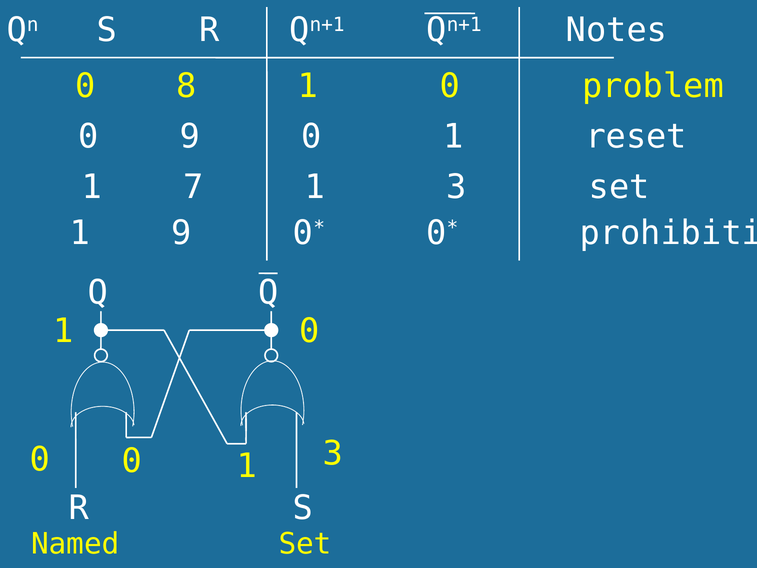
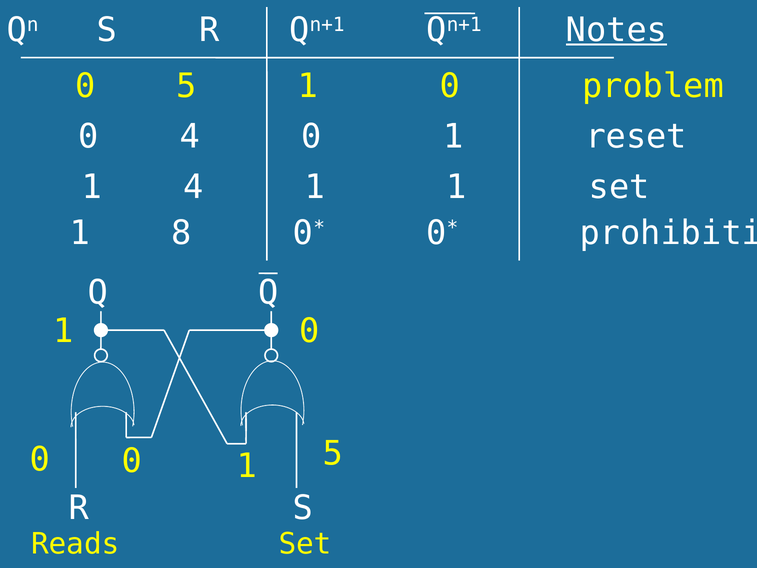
Notes underline: none -> present
8 at (186, 86): 8 -> 5
0 9: 9 -> 4
1 7: 7 -> 4
3 at (456, 187): 3 -> 1
1 9: 9 -> 8
3 at (333, 453): 3 -> 5
Named: Named -> Reads
